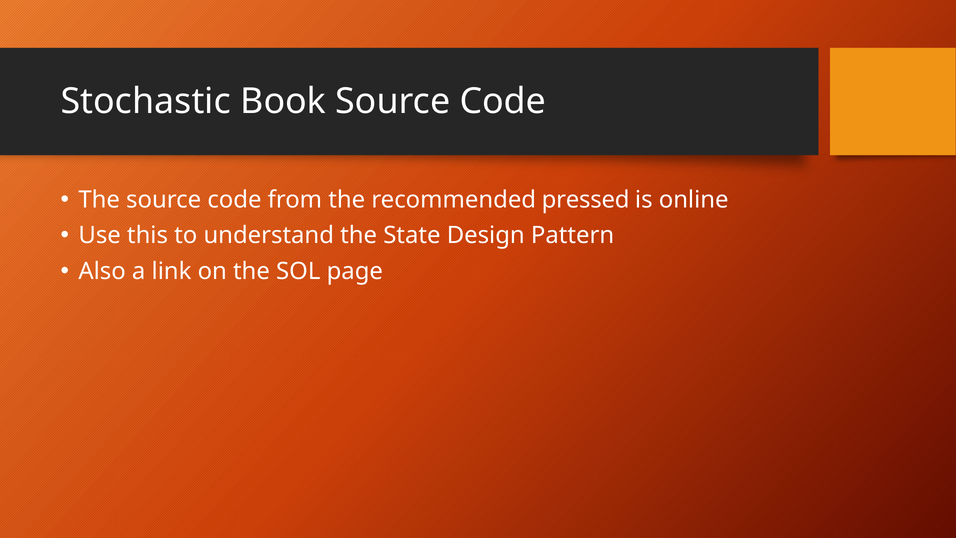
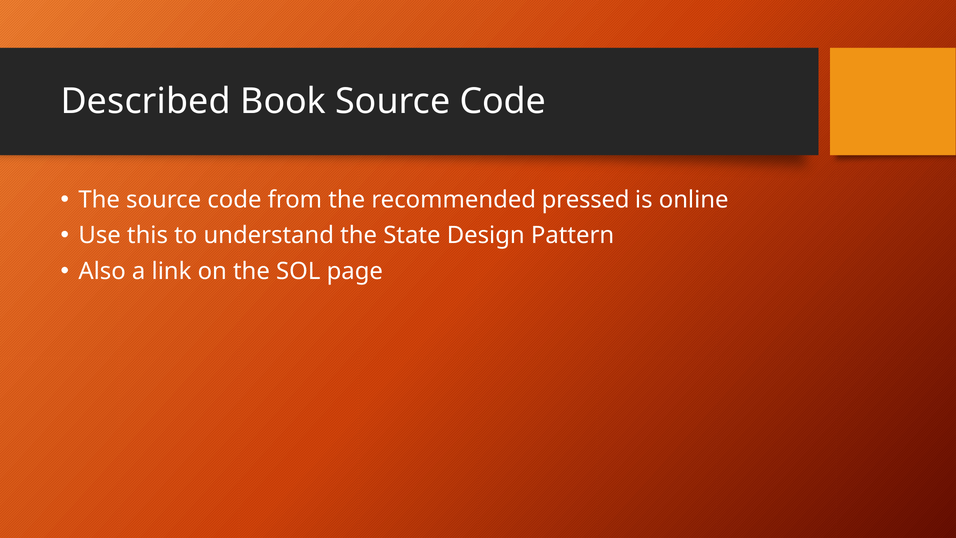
Stochastic: Stochastic -> Described
